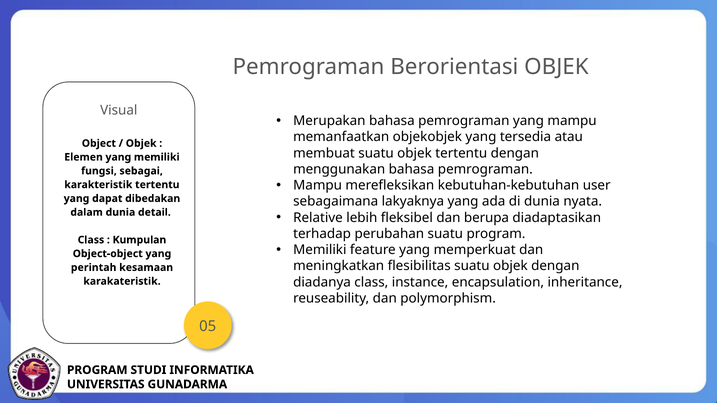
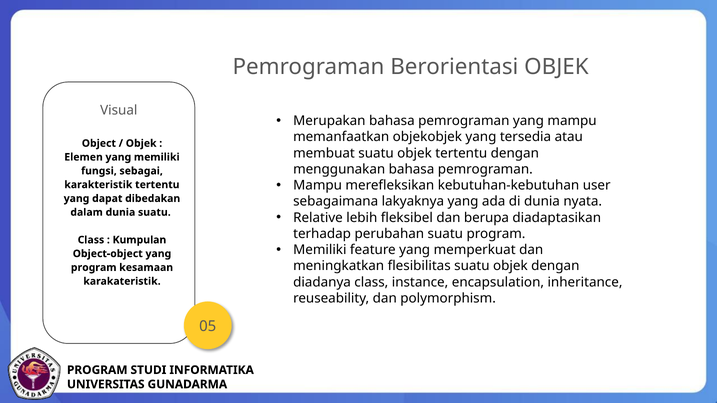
dunia detail: detail -> suatu
perintah at (94, 268): perintah -> program
